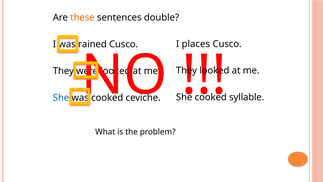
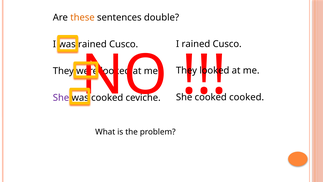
I places: places -> rained
syllable at (247, 97): syllable -> cooked
She at (61, 98) colour: blue -> purple
